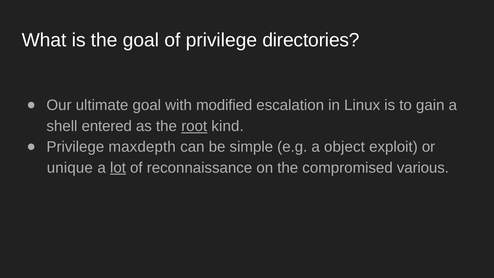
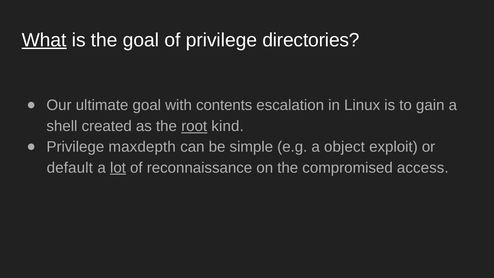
What underline: none -> present
modified: modified -> contents
entered: entered -> created
unique: unique -> default
various: various -> access
